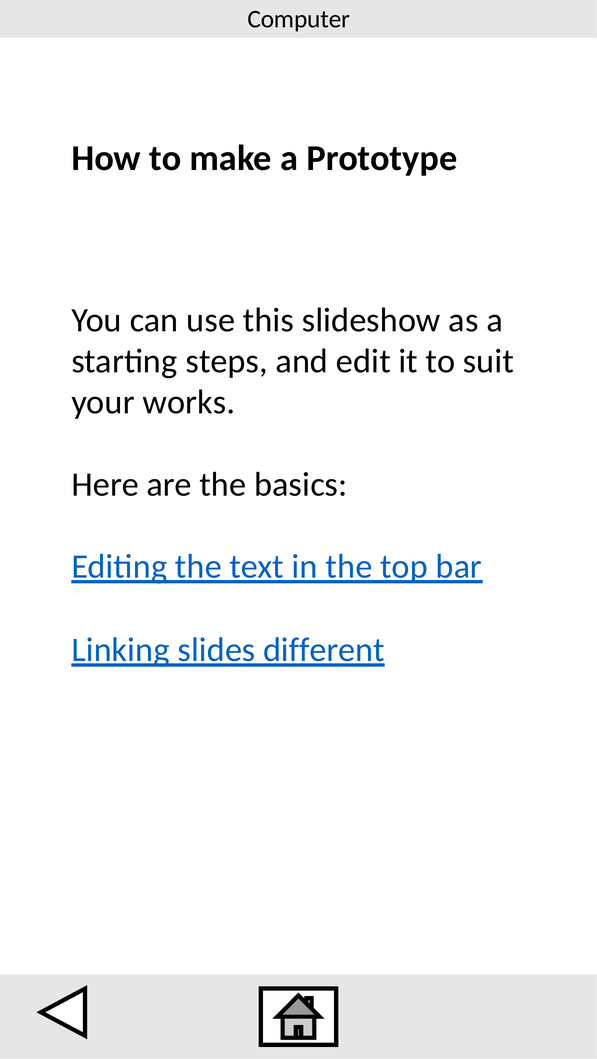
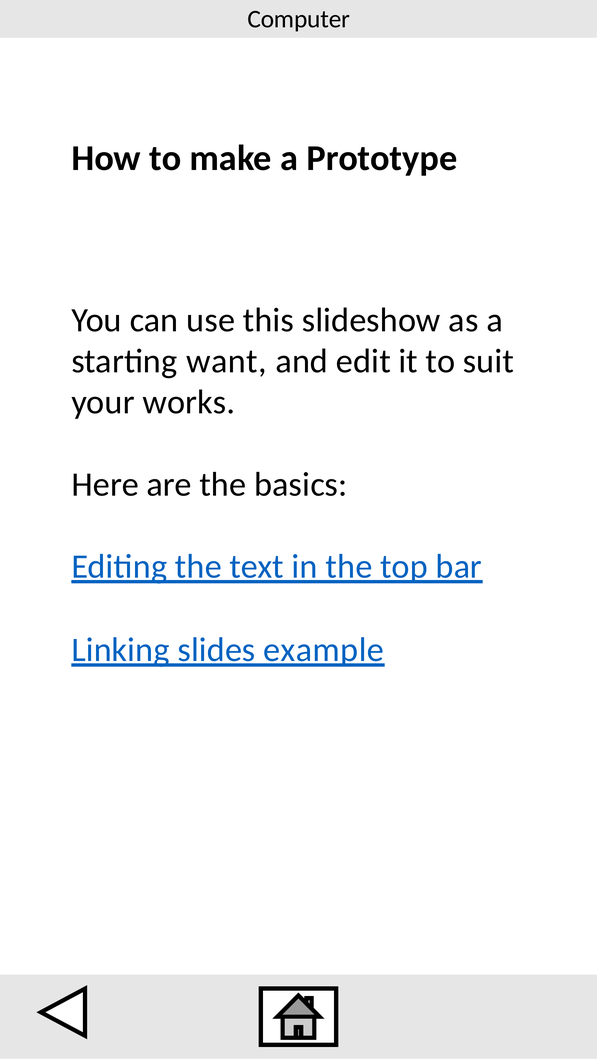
steps: steps -> want
different: different -> example
